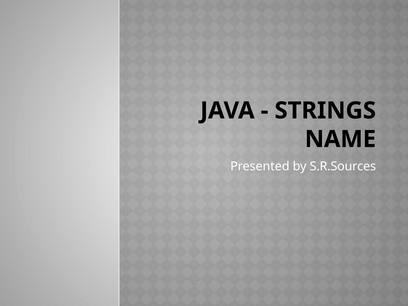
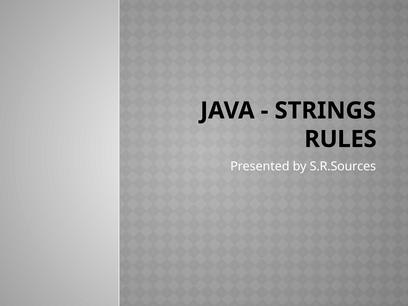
NAME: NAME -> RULES
